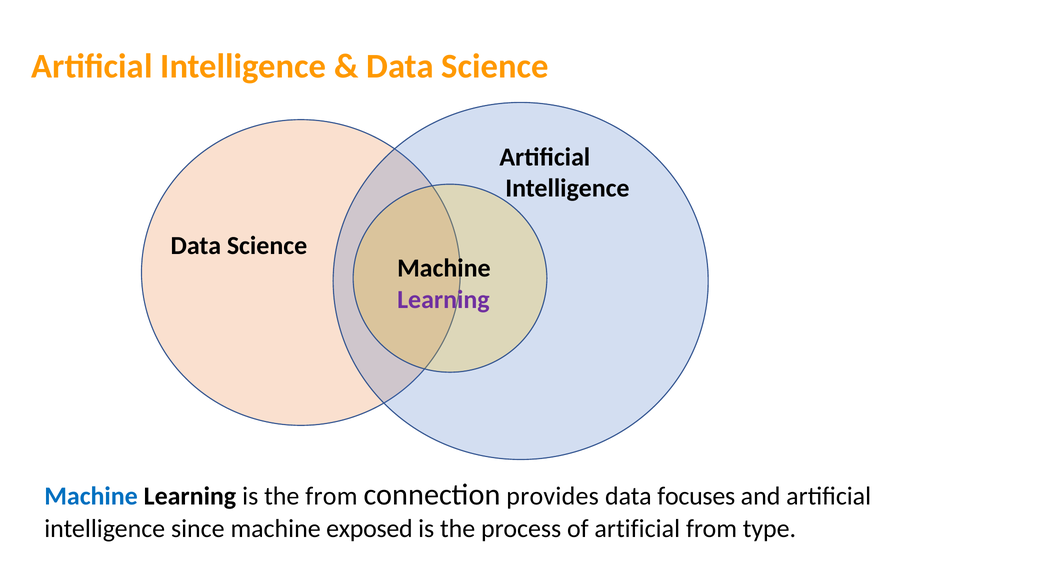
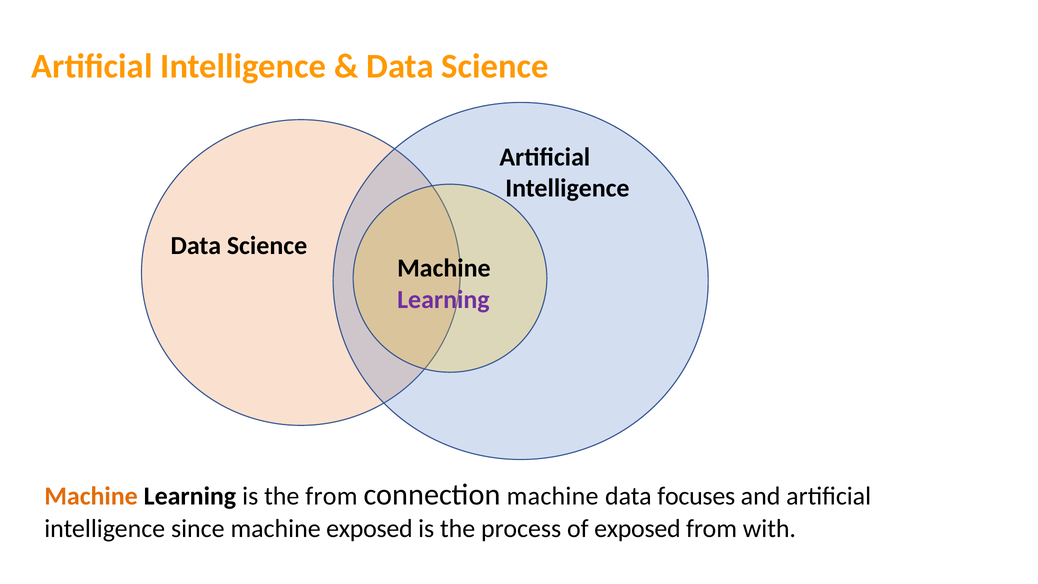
Machine at (91, 496) colour: blue -> orange
connection provides: provides -> machine
of artificial: artificial -> exposed
type: type -> with
